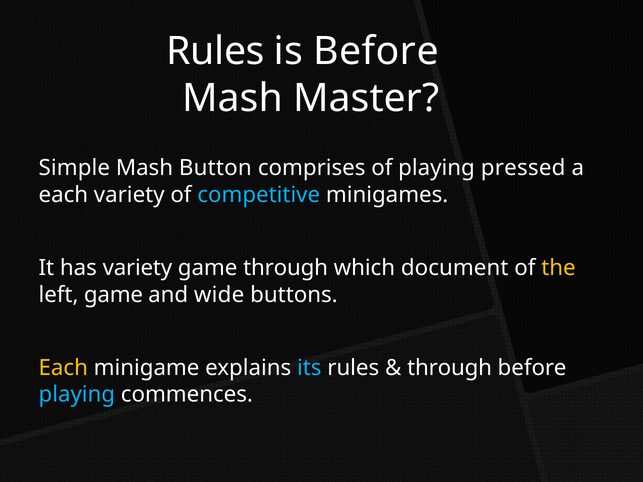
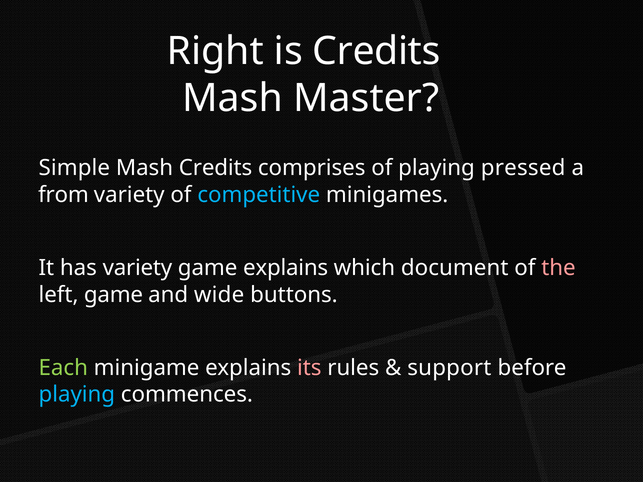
Rules at (215, 51): Rules -> Right
is Before: Before -> Credits
Mash Button: Button -> Credits
each at (63, 195): each -> from
game through: through -> explains
the colour: yellow -> pink
Each at (63, 368) colour: yellow -> light green
its colour: light blue -> pink
through at (450, 368): through -> support
